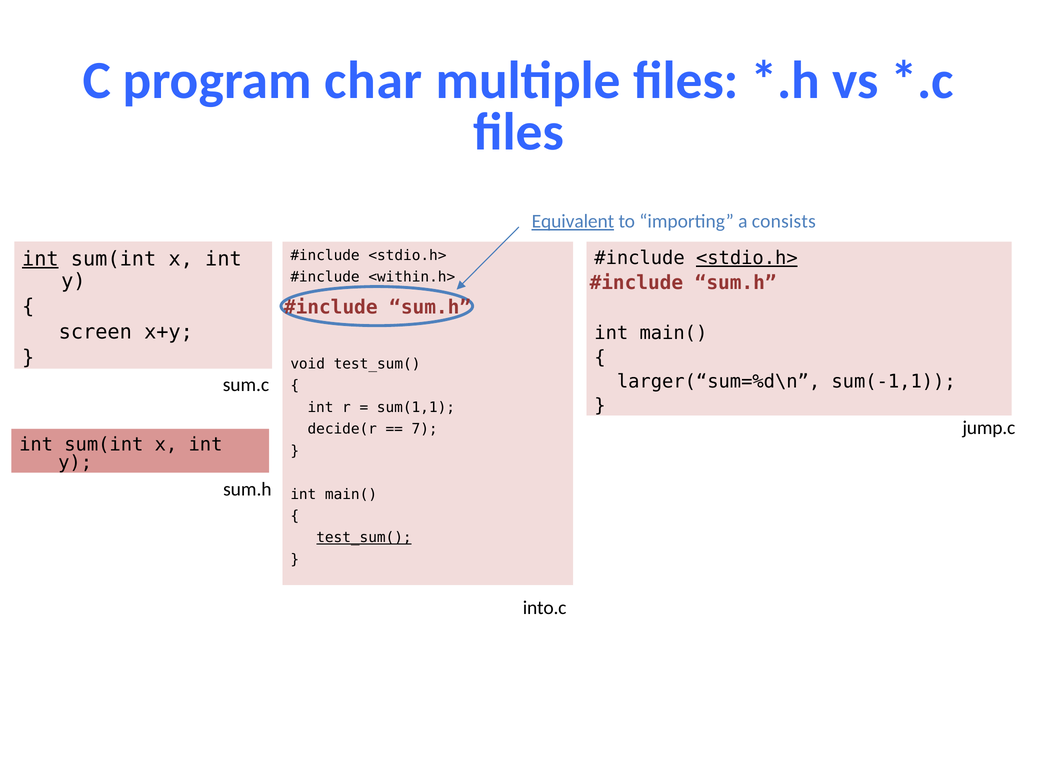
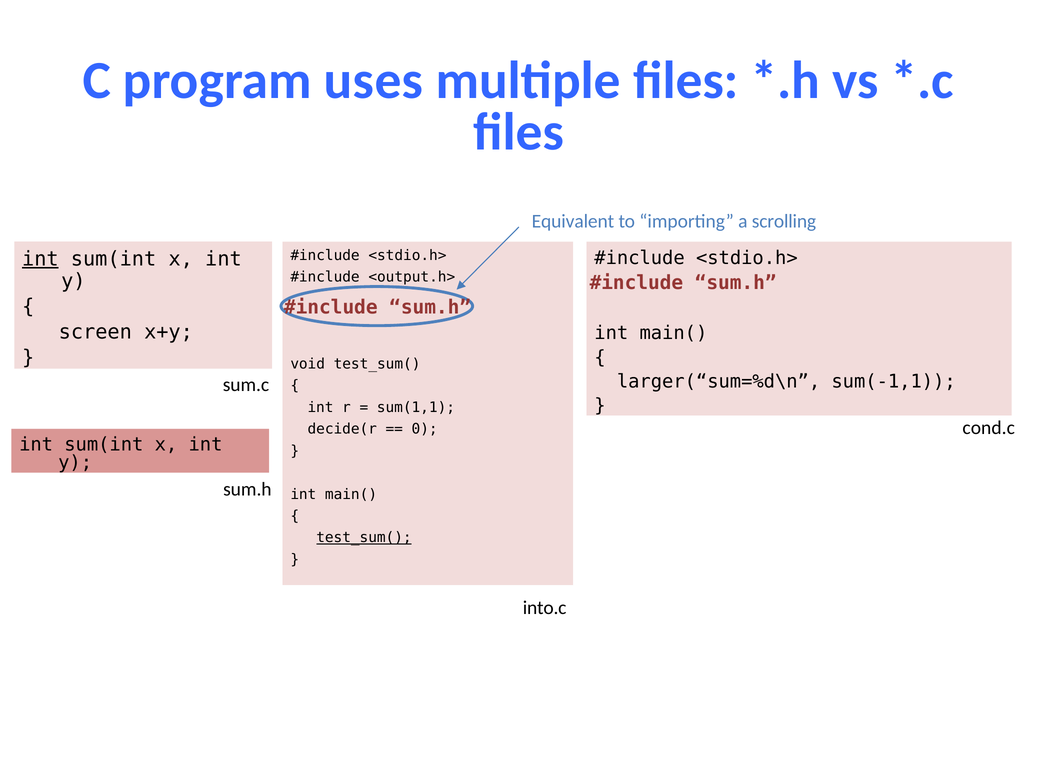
char: char -> uses
Equivalent underline: present -> none
consists: consists -> scrolling
<stdio.h> at (747, 258) underline: present -> none
<within.h>: <within.h> -> <output.h>
jump.c: jump.c -> cond.c
7: 7 -> 0
